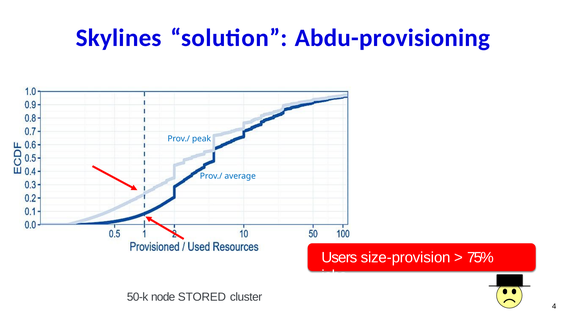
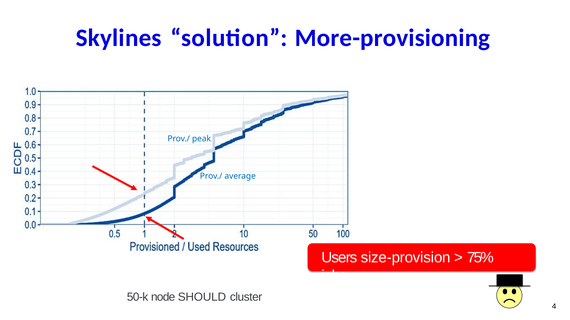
Abdu-provisioning: Abdu-provisioning -> More-provisioning
STORED: STORED -> SHOULD
